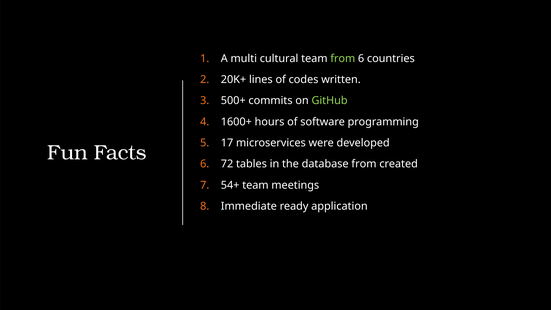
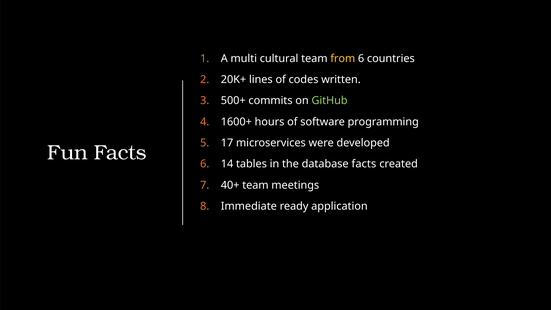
from at (343, 58) colour: light green -> yellow
72: 72 -> 14
database from: from -> facts
54+: 54+ -> 40+
